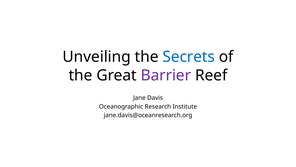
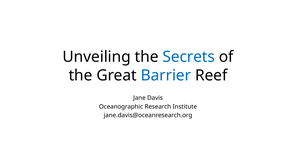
Barrier colour: purple -> blue
